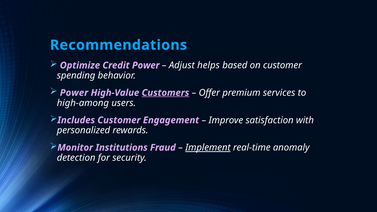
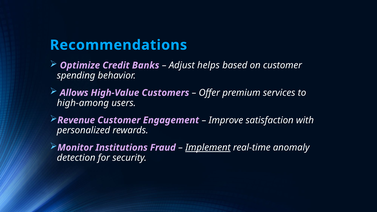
Credit Power: Power -> Banks
Power at (74, 93): Power -> Allows
Customers underline: present -> none
Includes: Includes -> Revenue
